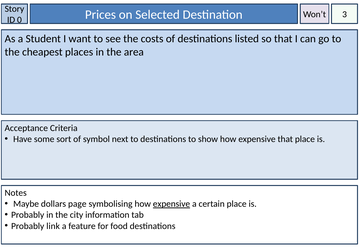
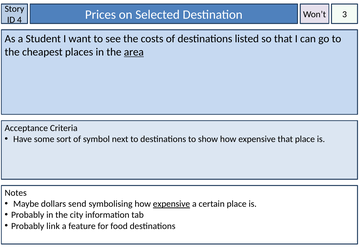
0: 0 -> 4
area underline: none -> present
page: page -> send
